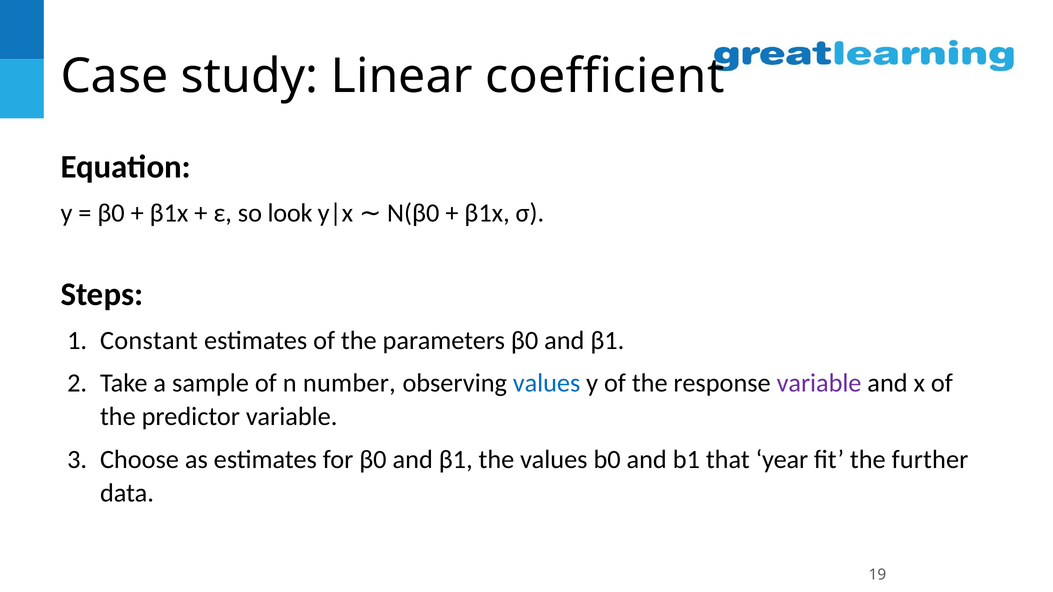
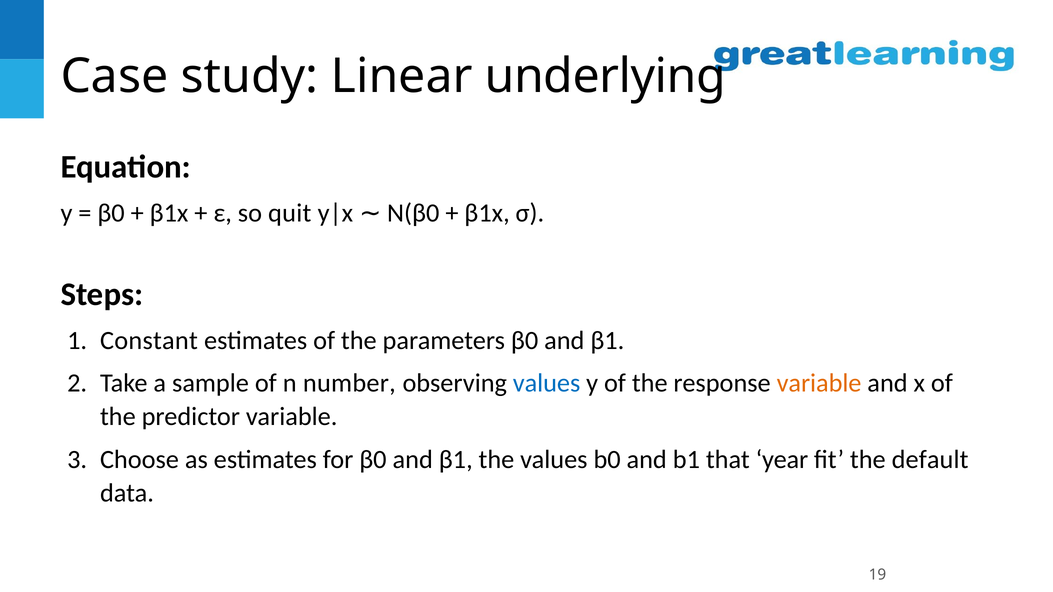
coefficient: coefficient -> underlying
look: look -> quit
variable at (819, 383) colour: purple -> orange
further: further -> default
